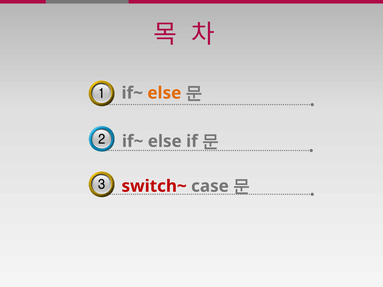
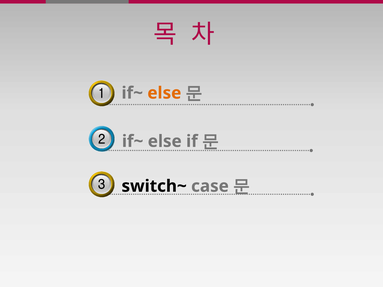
switch~ colour: red -> black
